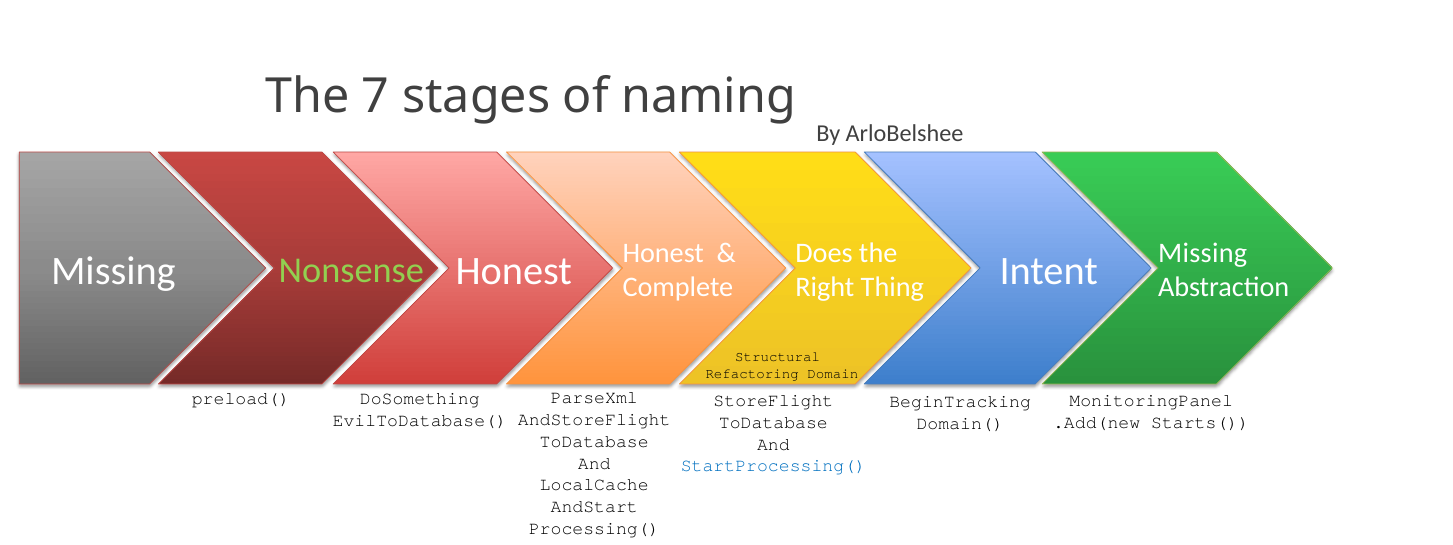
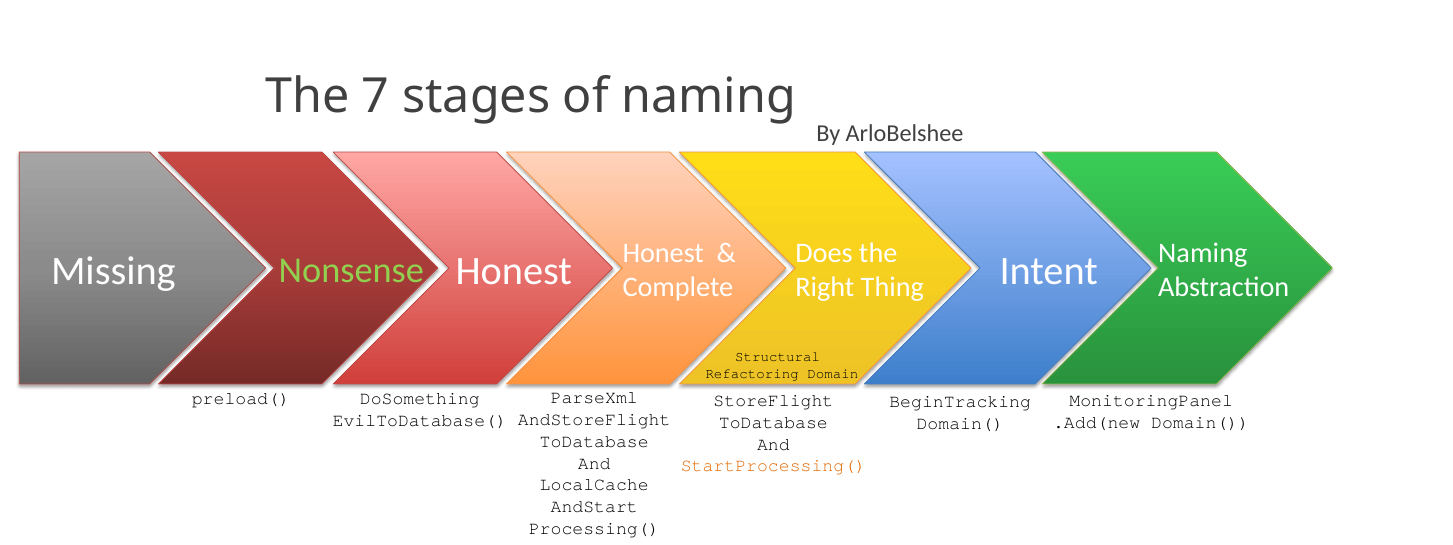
Missing at (1203, 253): Missing -> Naming
.Add(new Starts(: Starts( -> Domain(
StartProcessing( colour: blue -> orange
